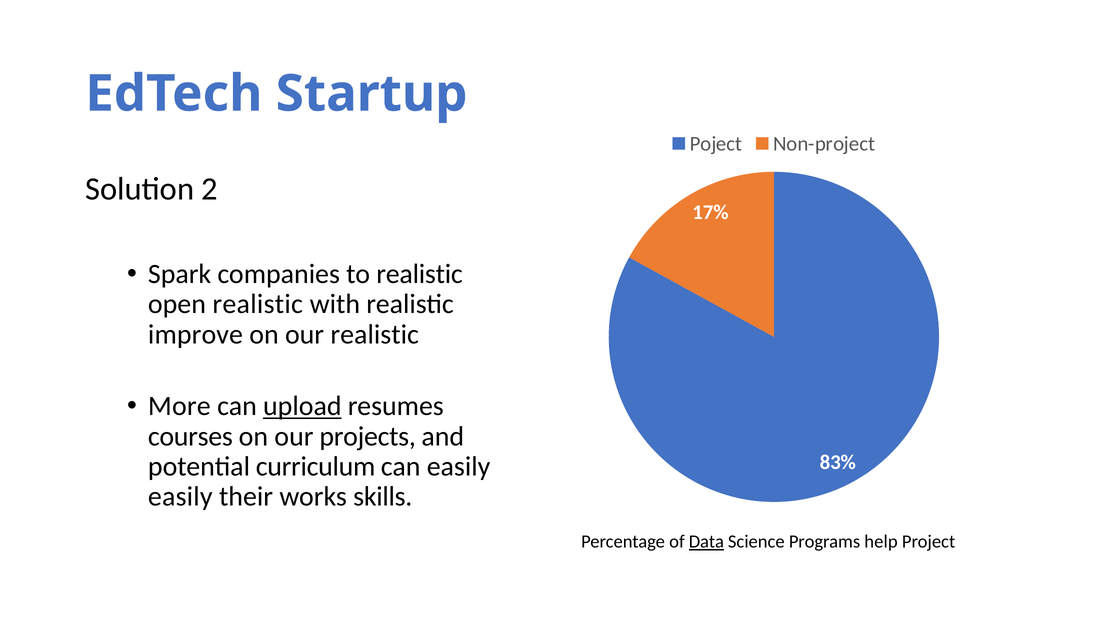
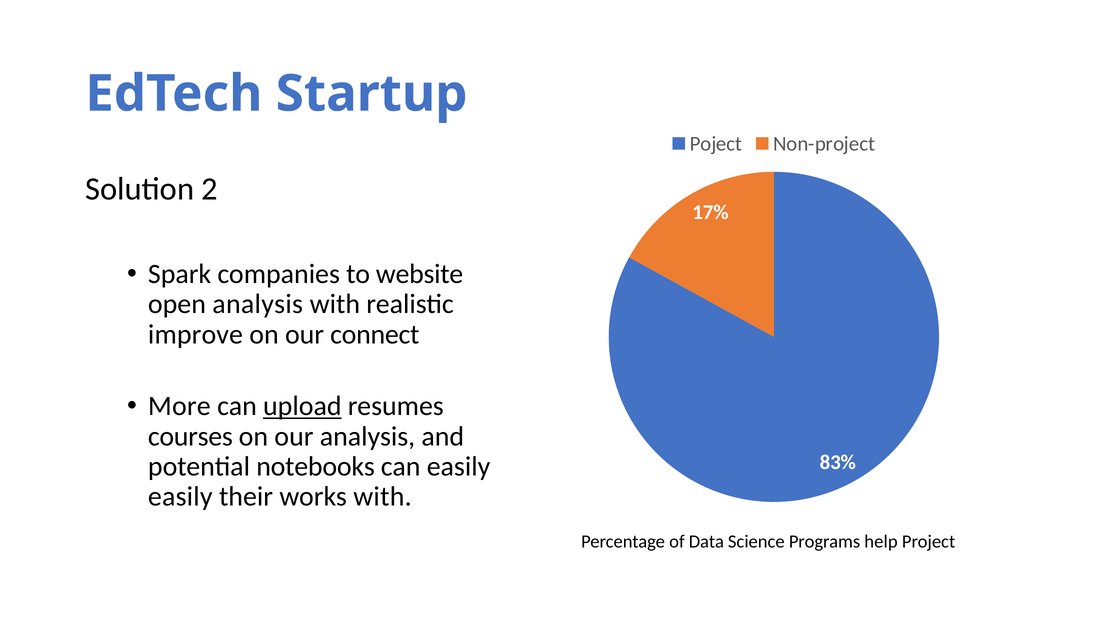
to realistic: realistic -> website
open realistic: realistic -> analysis
our realistic: realistic -> connect
our projects: projects -> analysis
curriculum: curriculum -> notebooks
works skills: skills -> with
Data underline: present -> none
